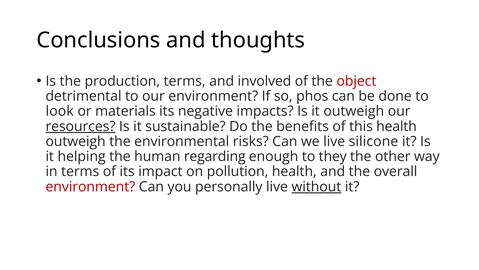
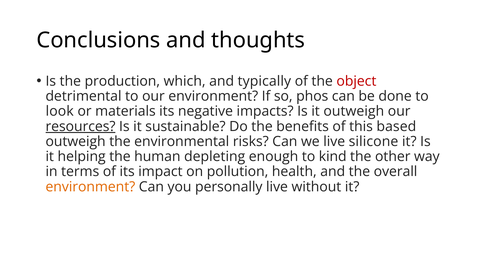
production terms: terms -> which
involved: involved -> typically
this health: health -> based
regarding: regarding -> depleting
they: they -> kind
environment at (90, 186) colour: red -> orange
without underline: present -> none
